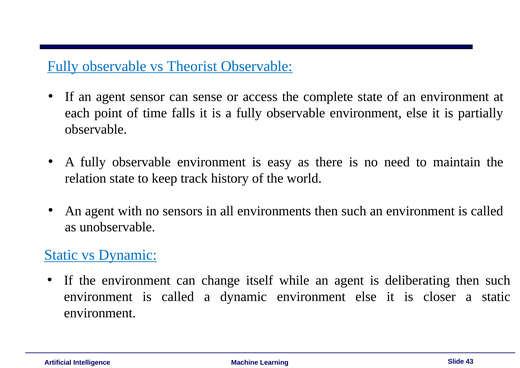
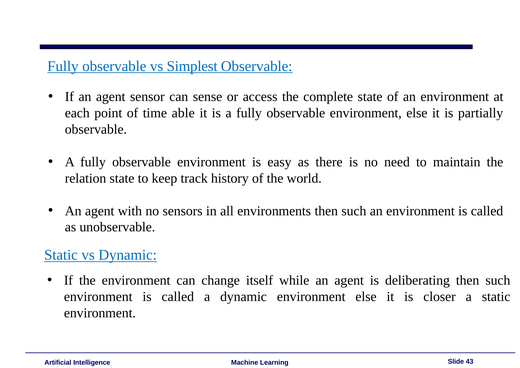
Theorist: Theorist -> Simplest
falls: falls -> able
